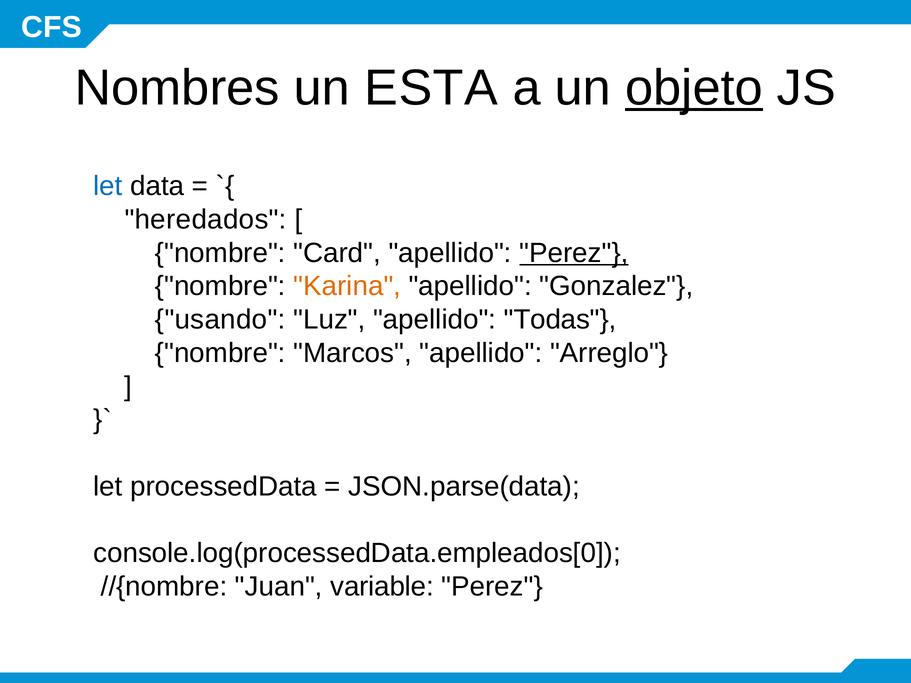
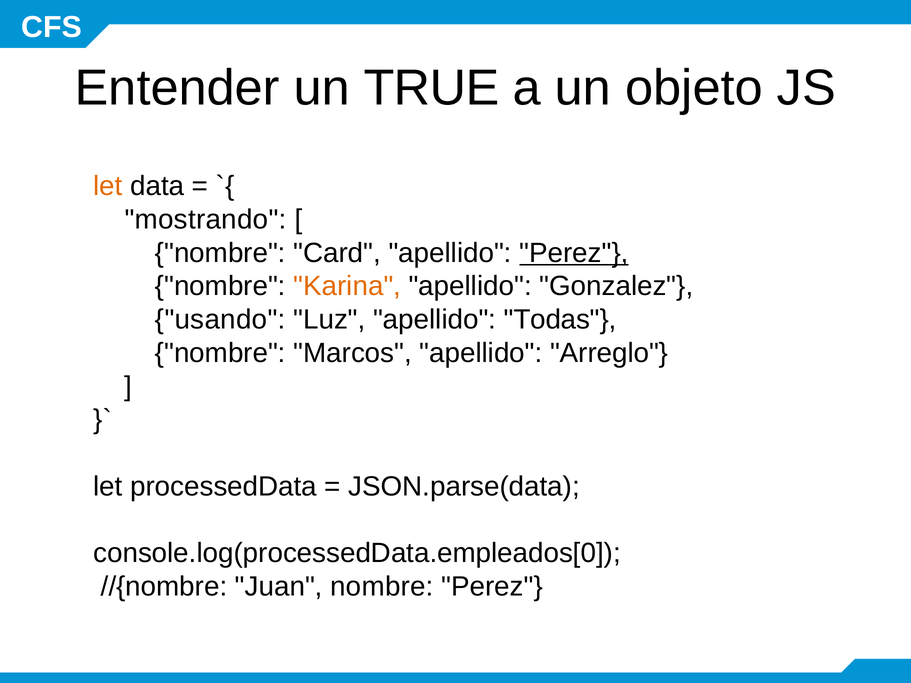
Nombres: Nombres -> Entender
ESTA: ESTA -> TRUE
objeto underline: present -> none
let at (108, 186) colour: blue -> orange
heredados: heredados -> mostrando
Juan variable: variable -> nombre
